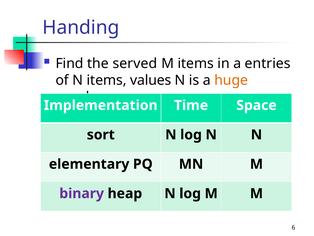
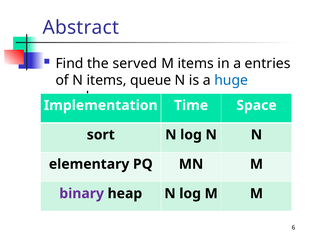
Handing: Handing -> Abstract
values: values -> queue
huge colour: orange -> blue
